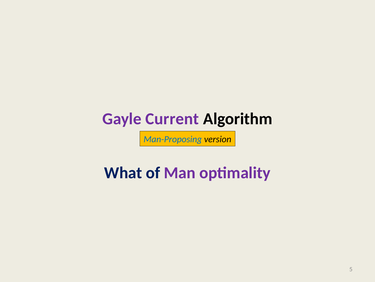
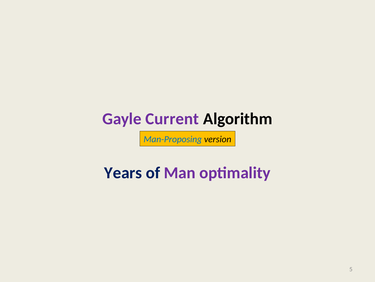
What: What -> Years
